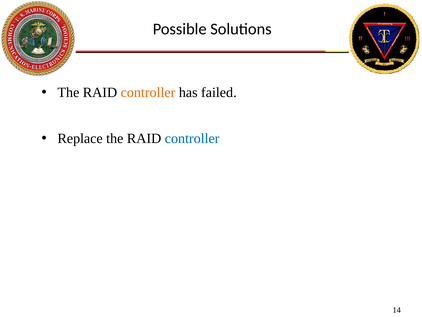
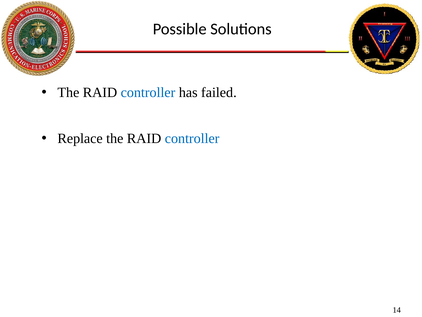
controller at (148, 92) colour: orange -> blue
